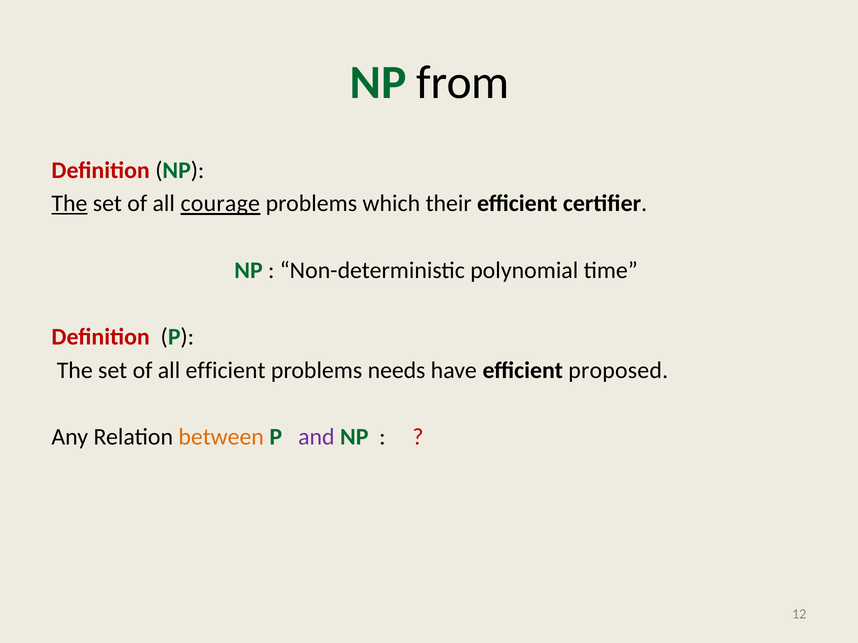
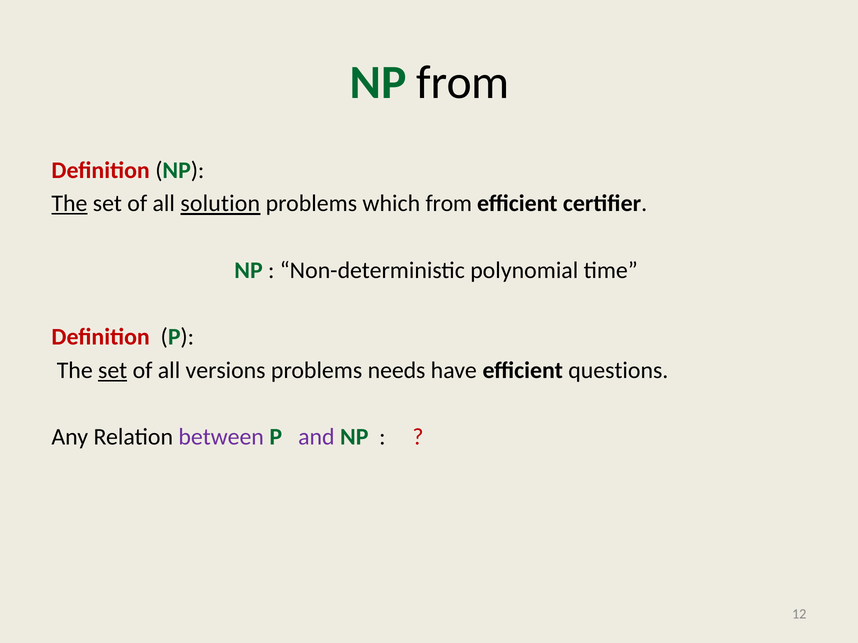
courage: courage -> solution
which their: their -> from
set at (113, 371) underline: none -> present
all efficient: efficient -> versions
proposed: proposed -> questions
between colour: orange -> purple
